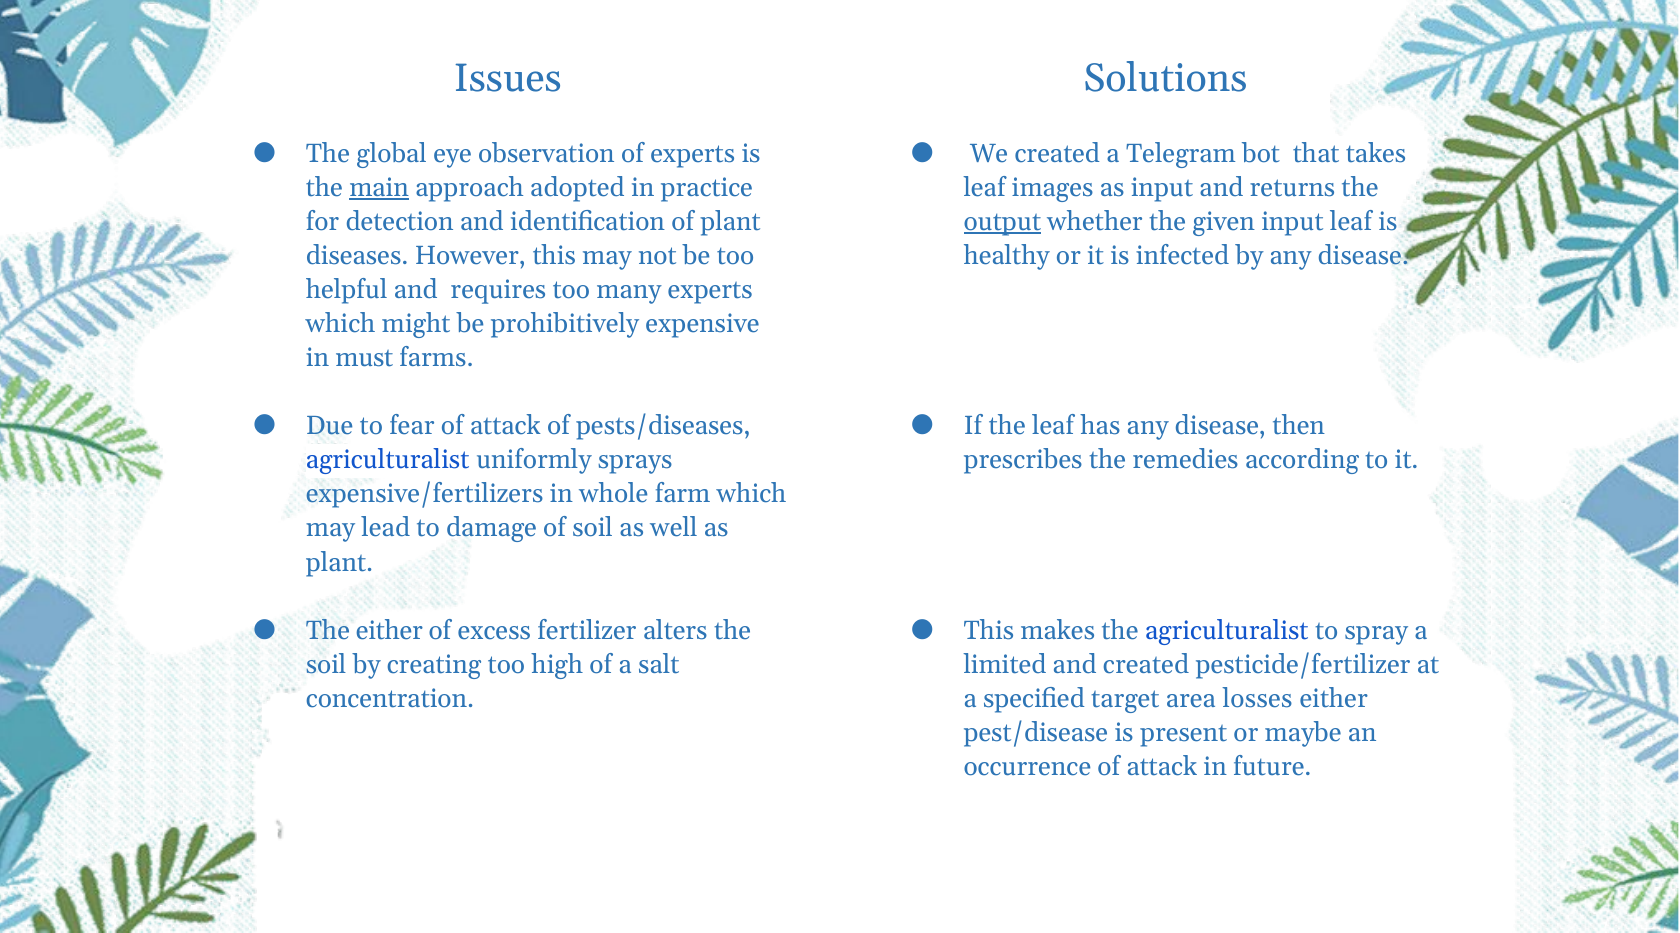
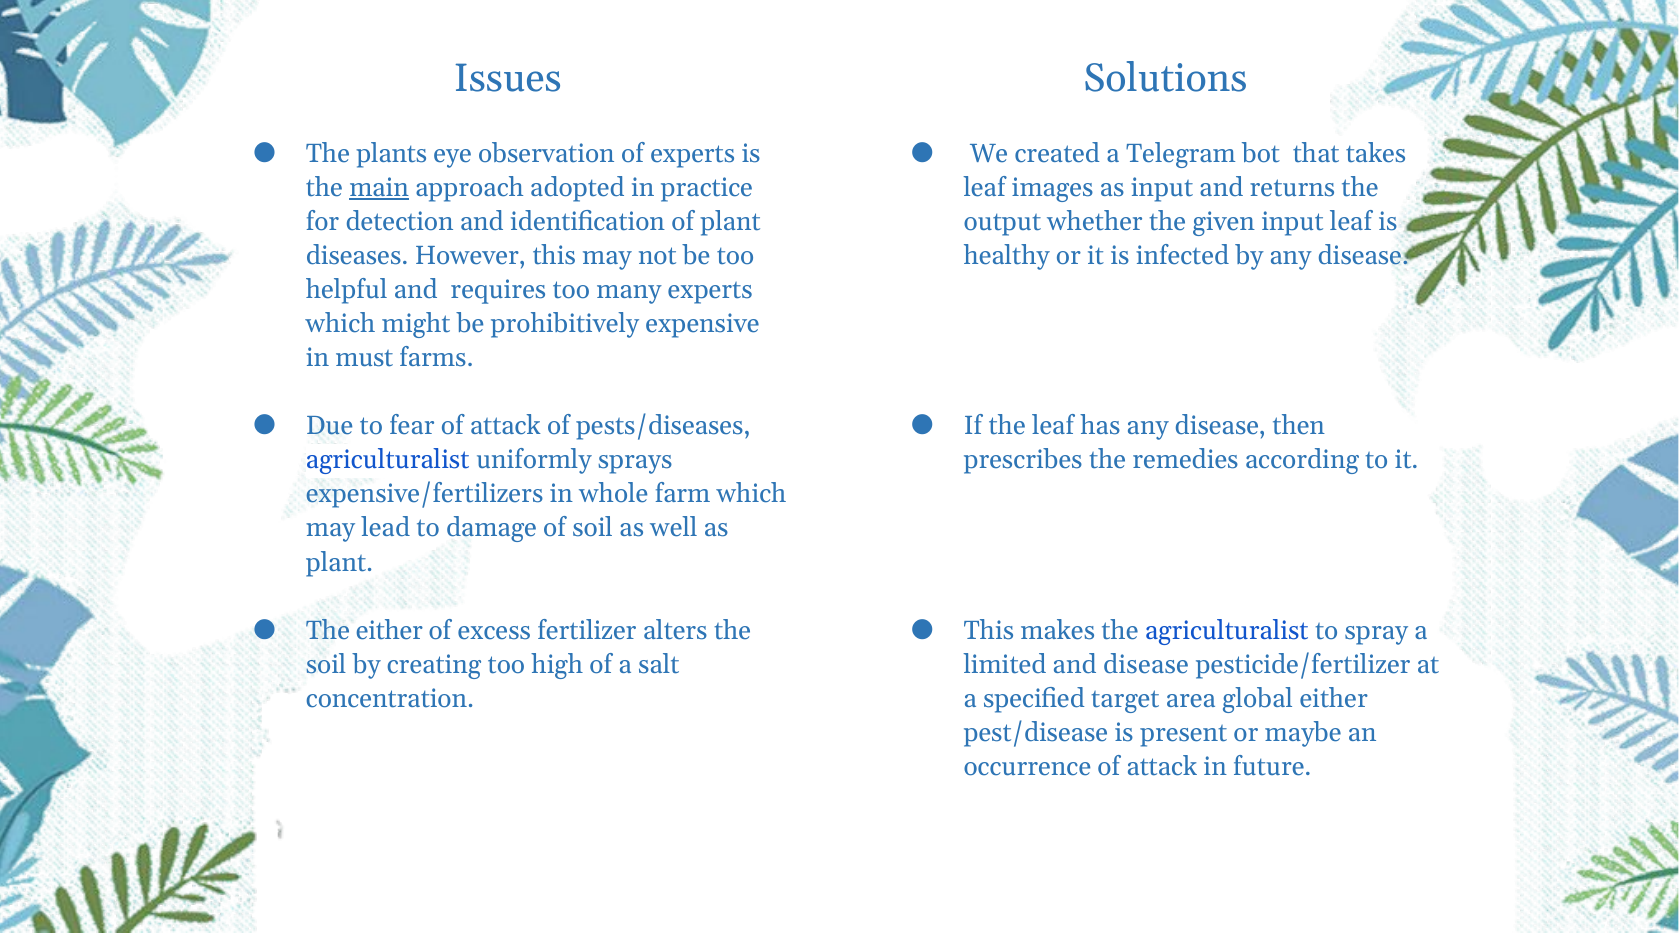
global: global -> plants
output underline: present -> none
and created: created -> disease
losses: losses -> global
